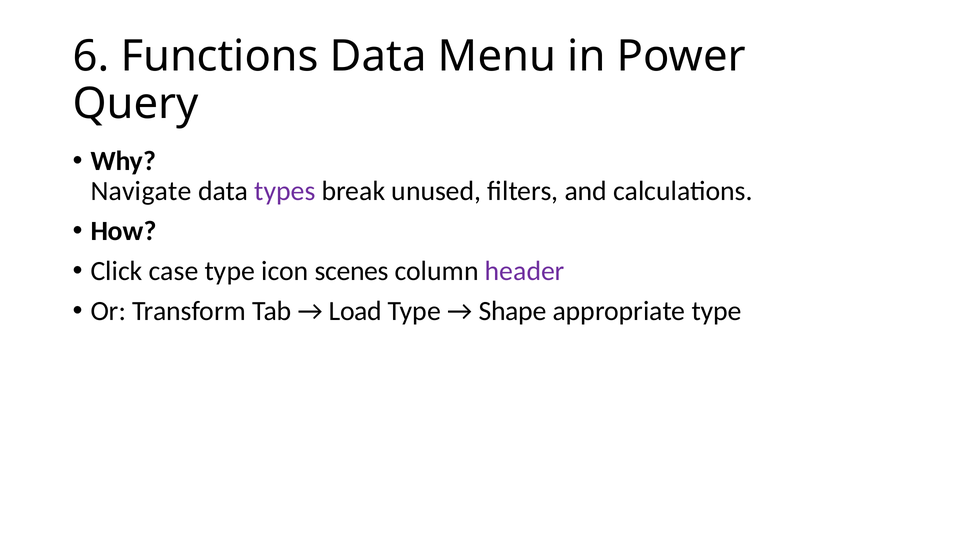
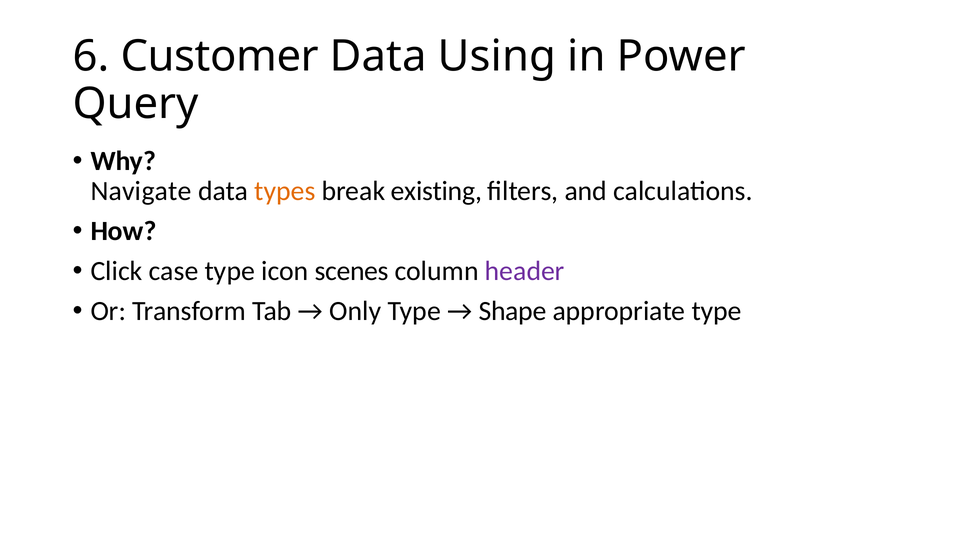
Functions: Functions -> Customer
Menu: Menu -> Using
types colour: purple -> orange
unused: unused -> existing
Load: Load -> Only
